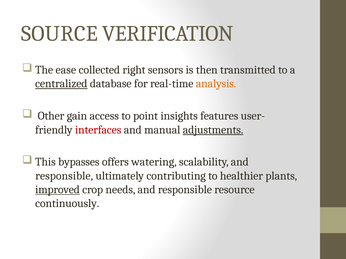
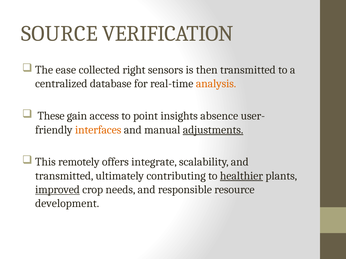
centralized underline: present -> none
Other: Other -> These
features: features -> absence
interfaces colour: red -> orange
bypasses: bypasses -> remotely
watering: watering -> integrate
responsible at (64, 176): responsible -> transmitted
healthier underline: none -> present
continuously: continuously -> development
